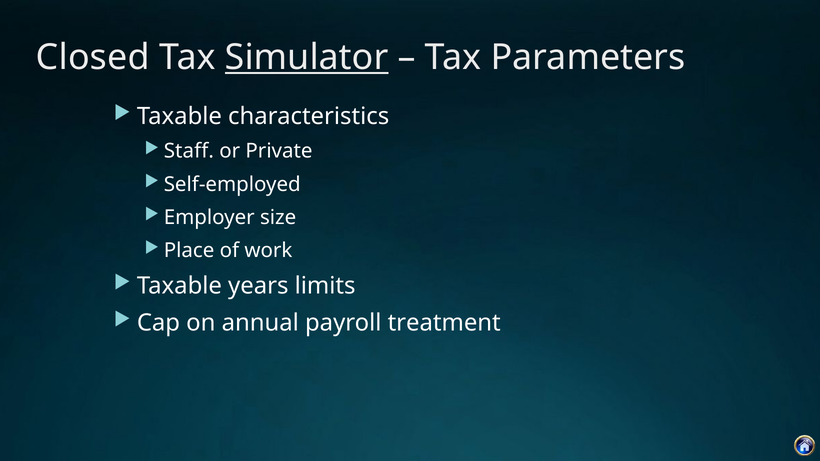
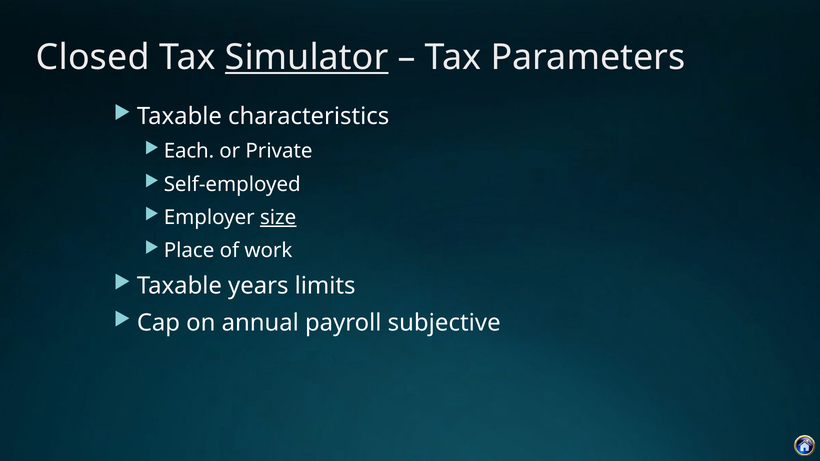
Staff: Staff -> Each
size underline: none -> present
treatment: treatment -> subjective
